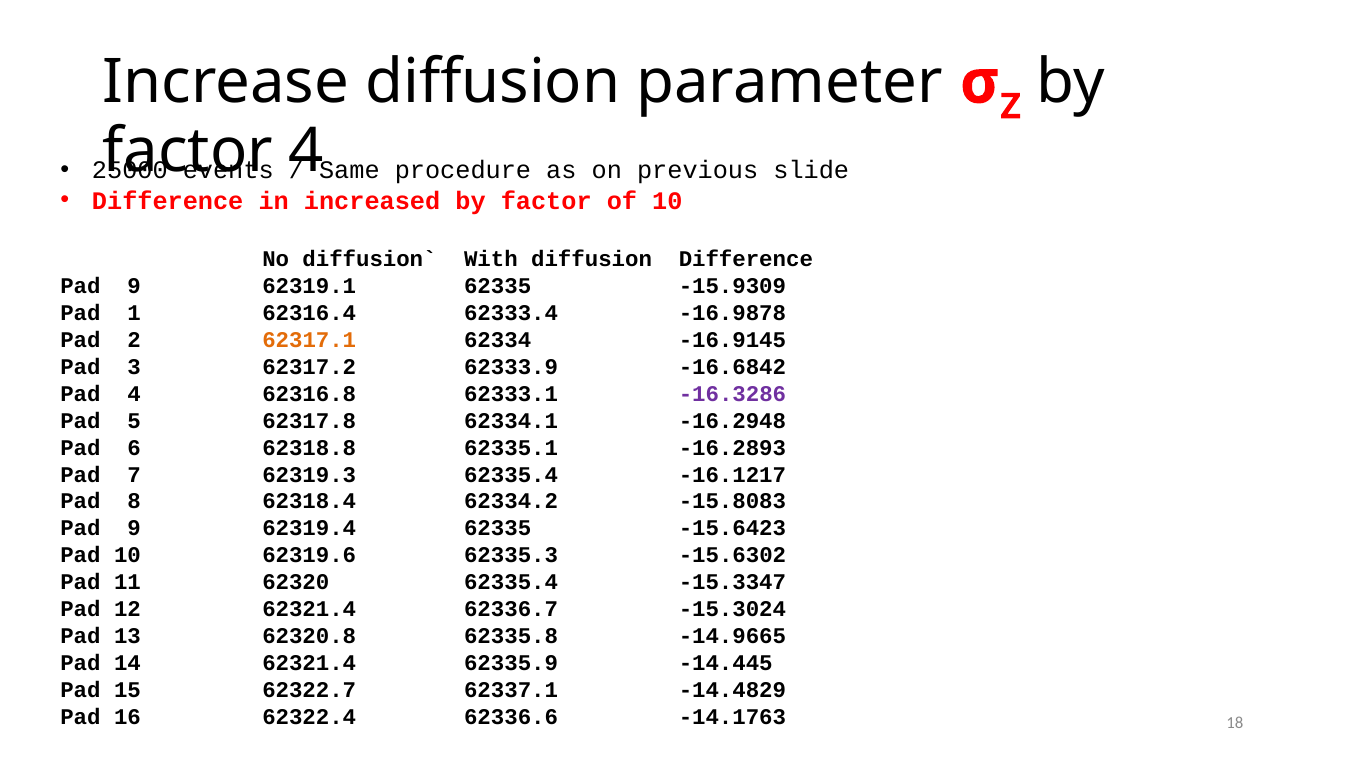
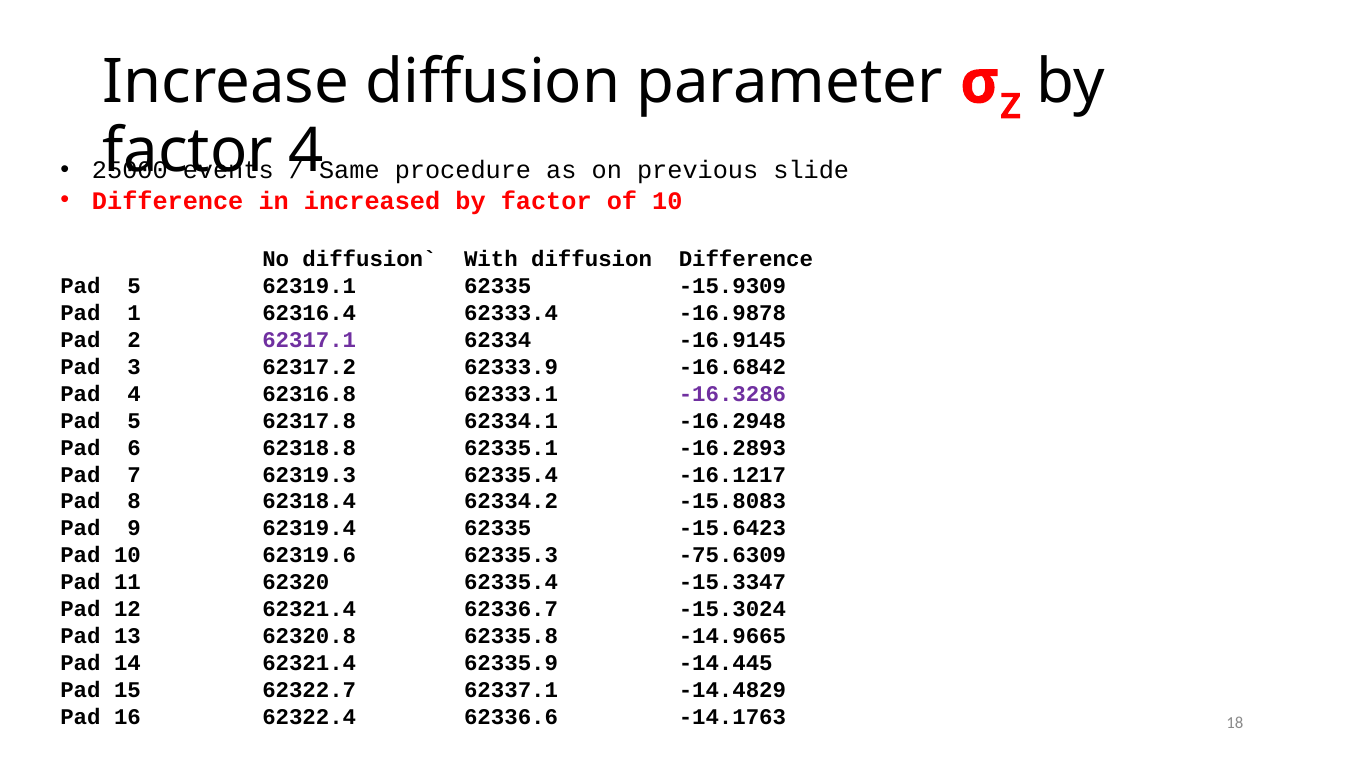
9 at (134, 286): 9 -> 5
62317.1 colour: orange -> purple
-15.6302: -15.6302 -> -75.6309
